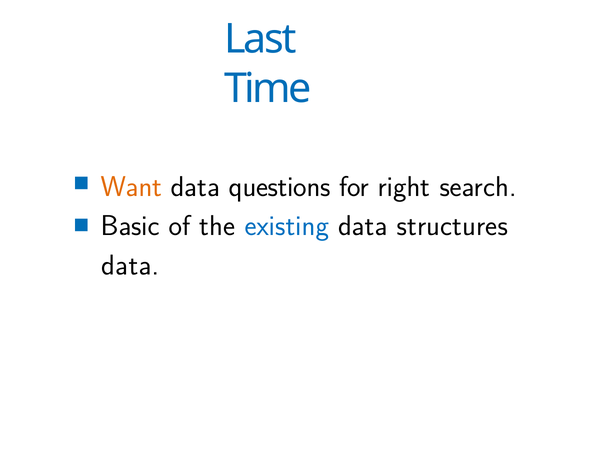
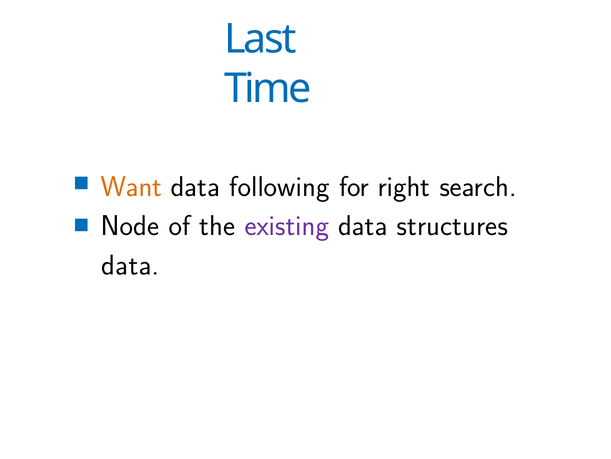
questions: questions -> following
Basic: Basic -> Node
existing colour: blue -> purple
